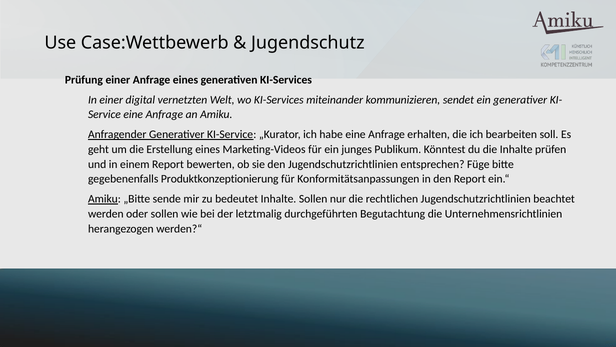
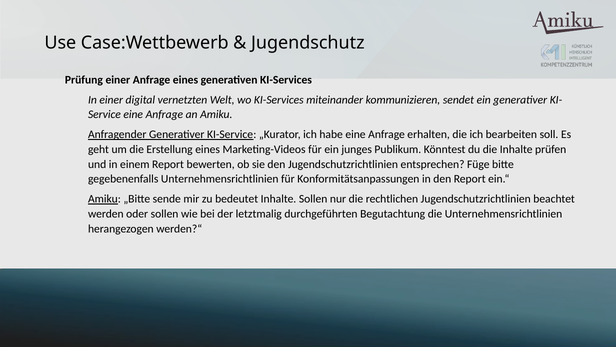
gegebenenfalls Produktkonzeptionierung: Produktkonzeptionierung -> Unternehmensrichtlinien
